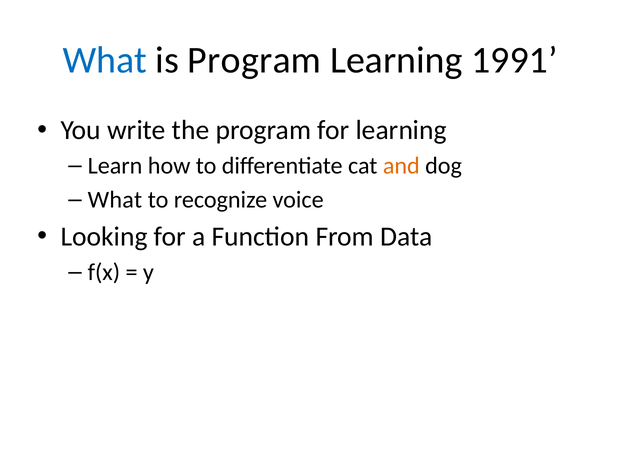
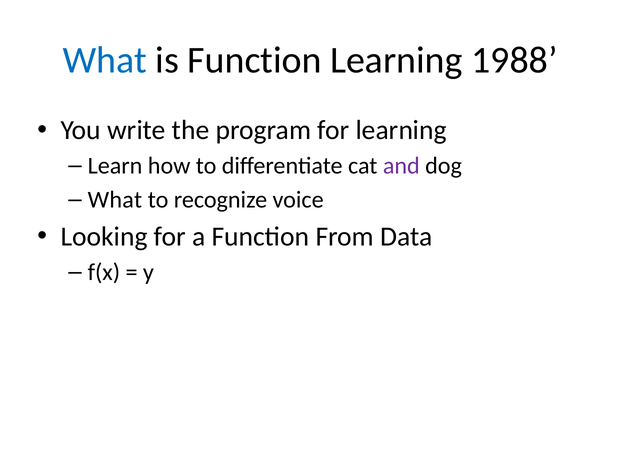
is Program: Program -> Function
1991: 1991 -> 1988
and colour: orange -> purple
